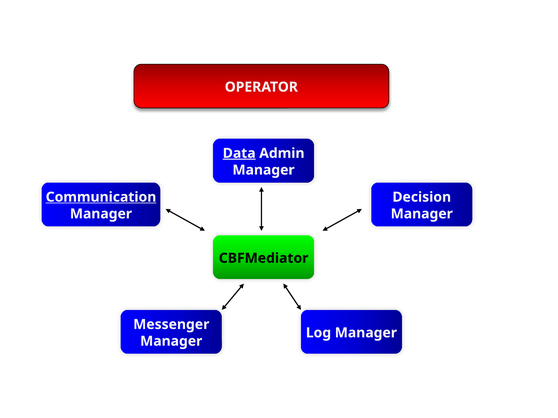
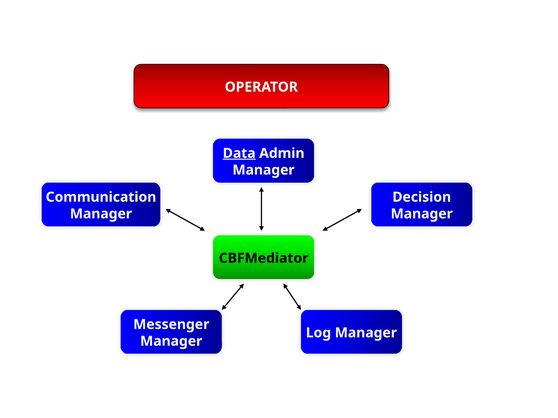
Communication underline: present -> none
